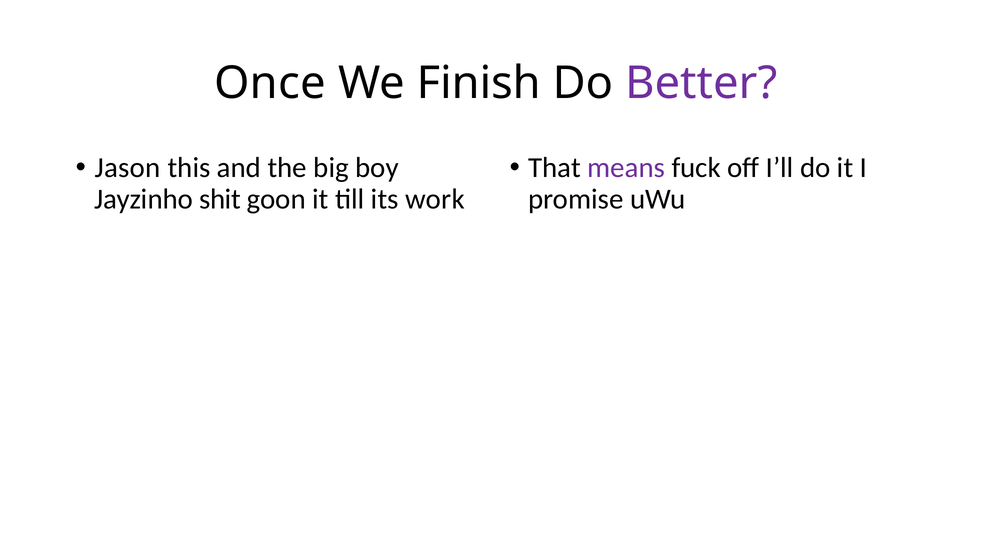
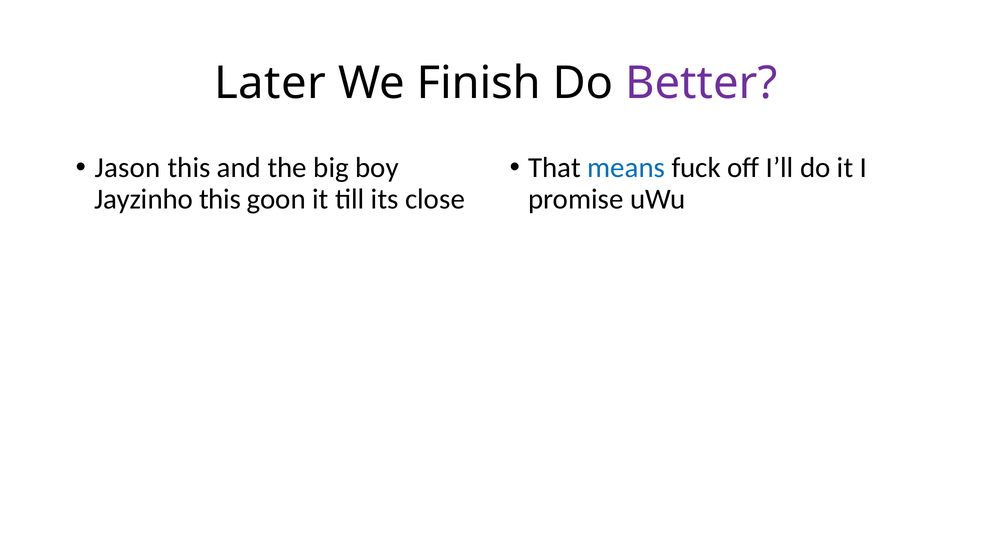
Once: Once -> Later
means colour: purple -> blue
Jayzinho shit: shit -> this
work: work -> close
